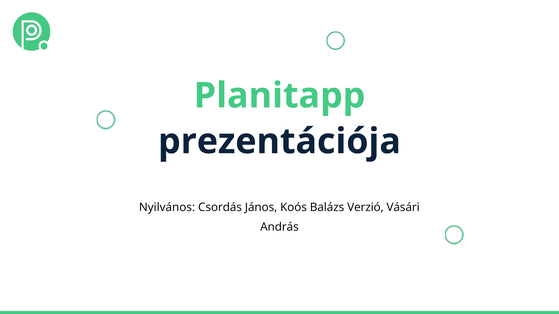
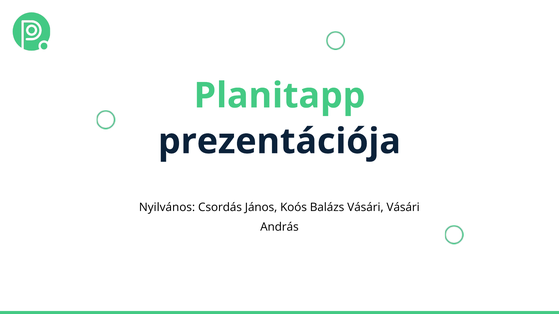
Balázs Verzió: Verzió -> Vásári
